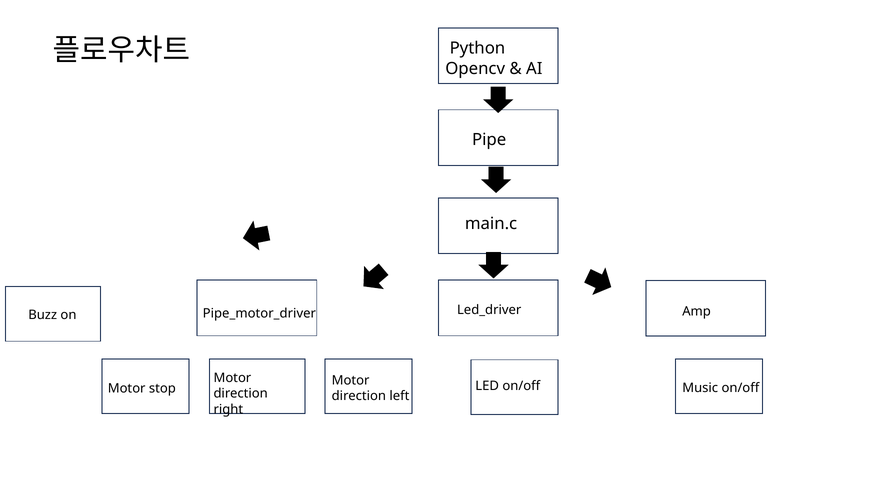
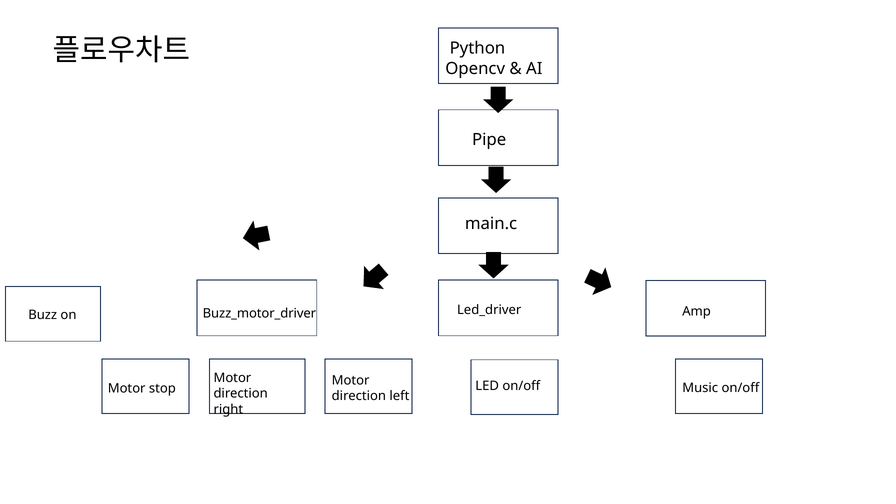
Pipe_motor_driver: Pipe_motor_driver -> Buzz_motor_driver
